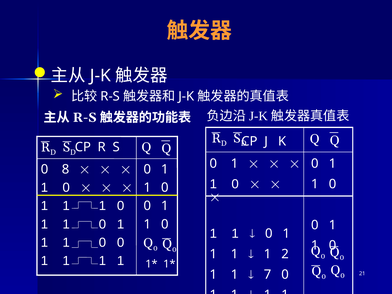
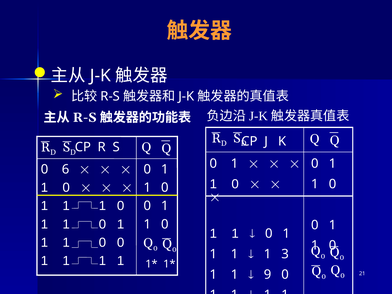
8: 8 -> 6
2: 2 -> 3
7: 7 -> 9
